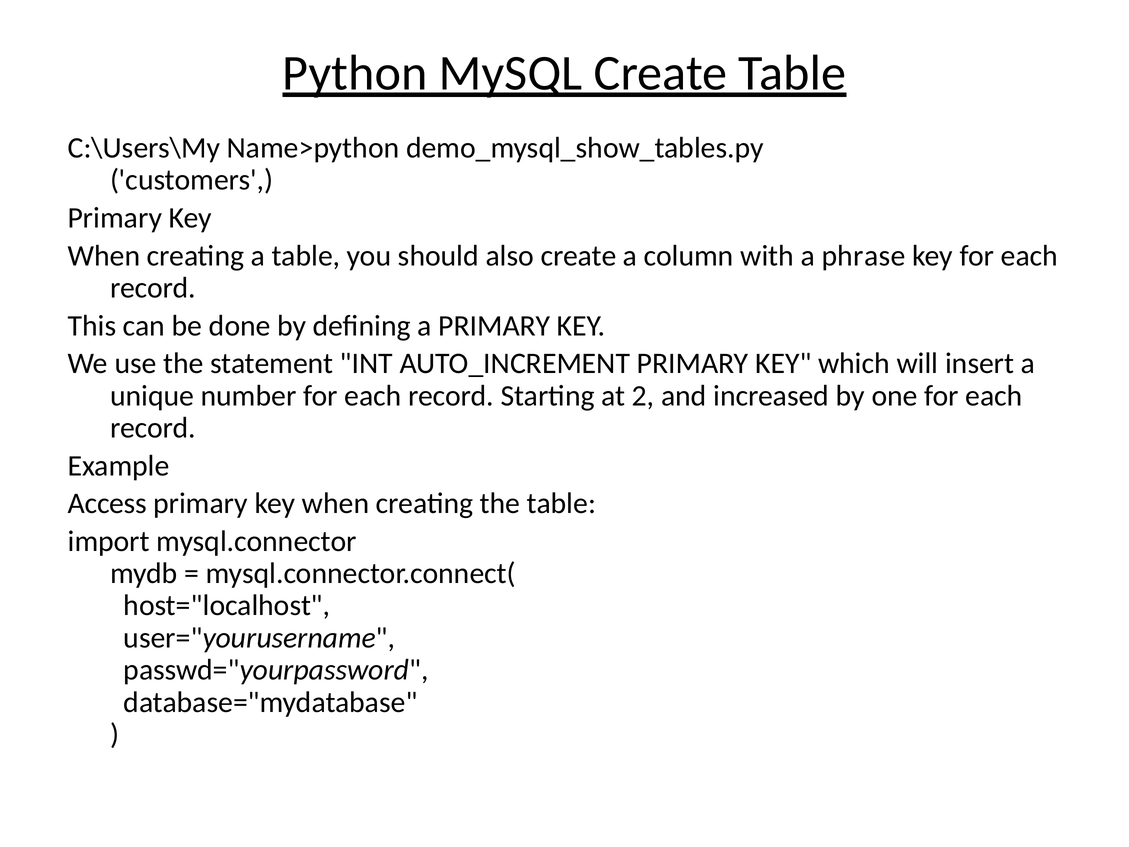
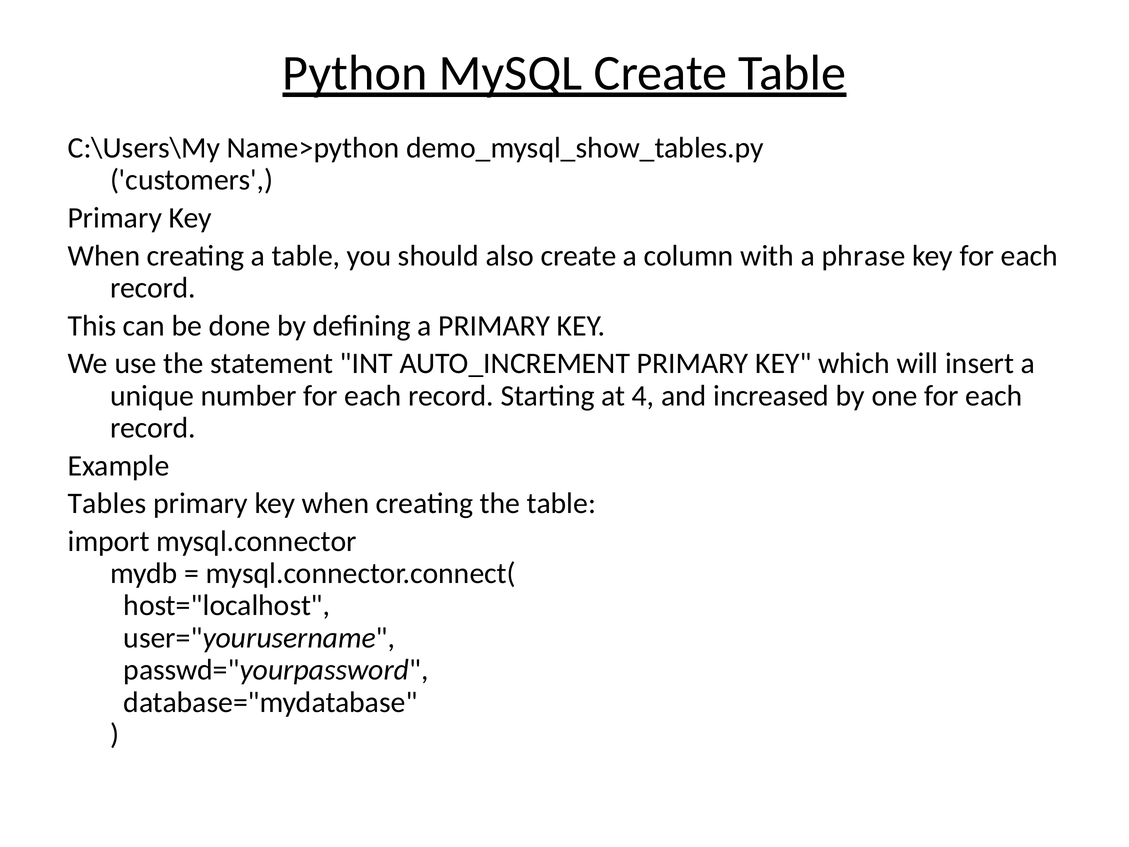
2: 2 -> 4
Access: Access -> Tables
